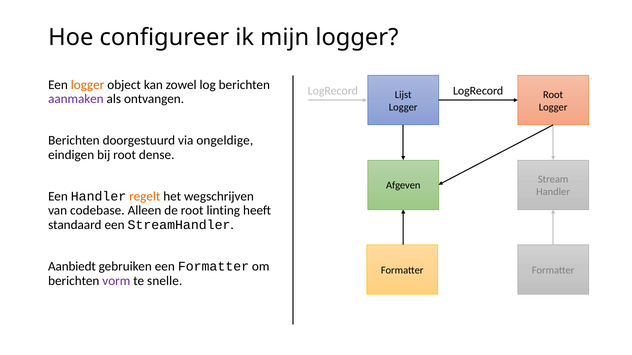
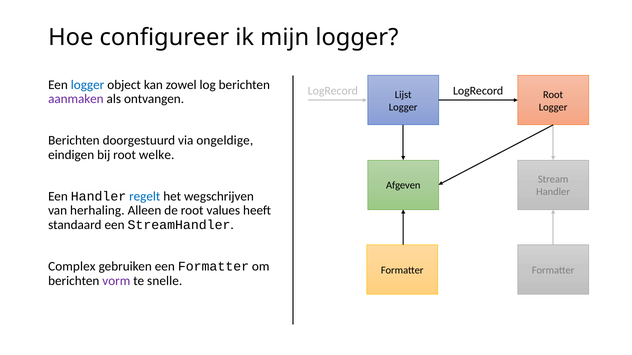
logger at (88, 85) colour: orange -> blue
dense: dense -> welke
regelt colour: orange -> blue
codebase: codebase -> herhaling
linting: linting -> values
Aanbiedt: Aanbiedt -> Complex
